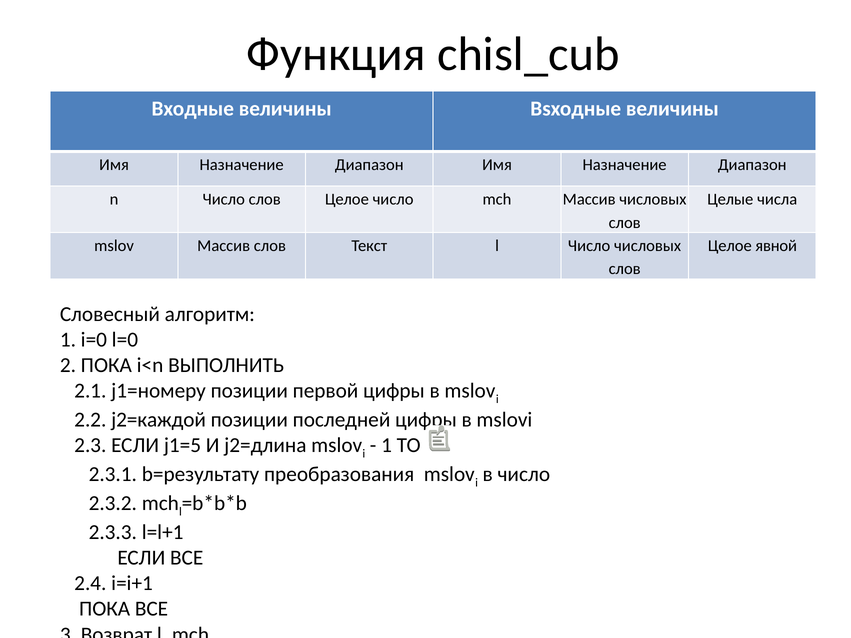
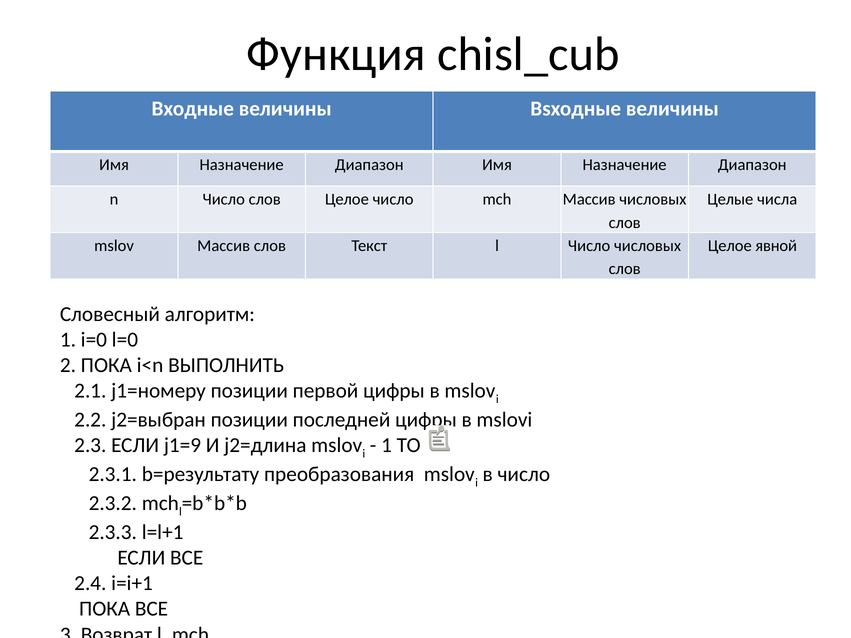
j2=каждой: j2=каждой -> j2=выбран
j1=5: j1=5 -> j1=9
